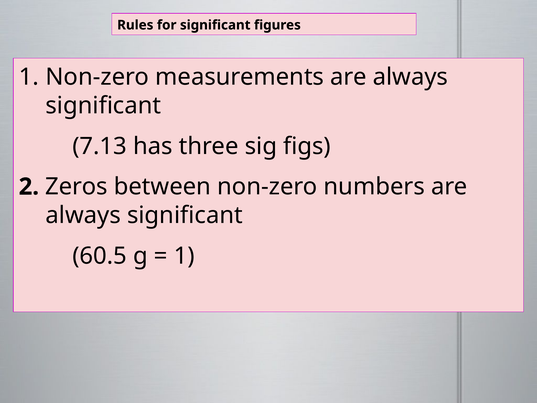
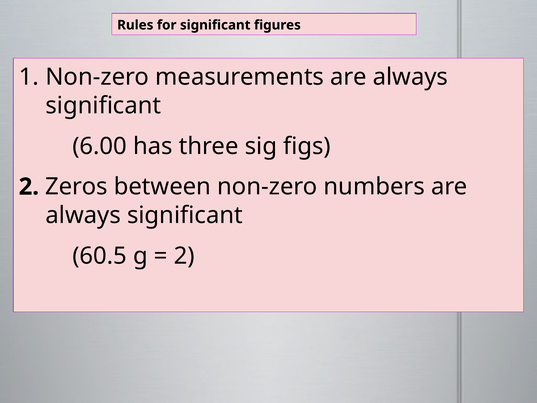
7.13: 7.13 -> 6.00
1 at (184, 256): 1 -> 2
